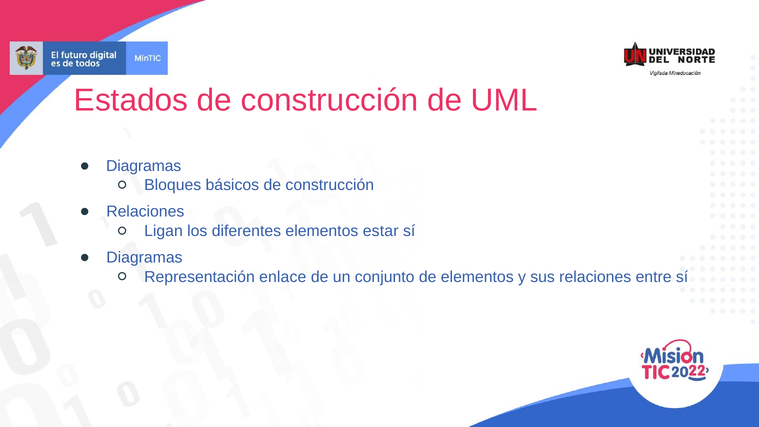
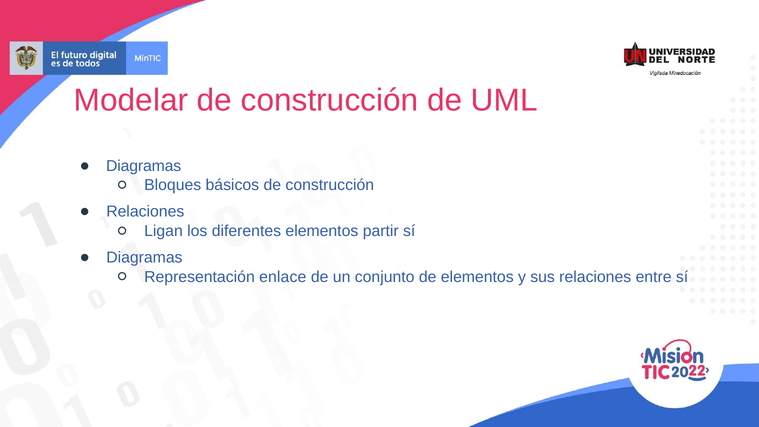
Estados: Estados -> Modelar
estar: estar -> partir
